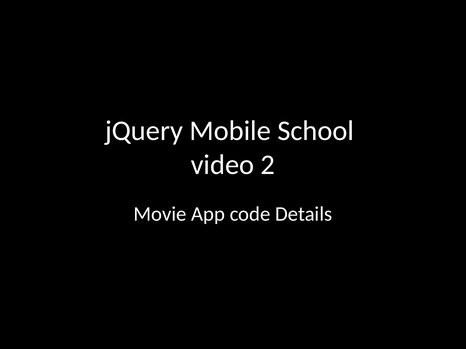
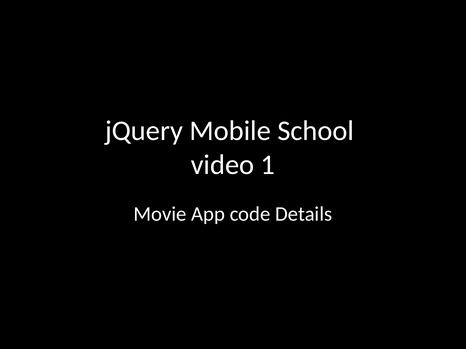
2: 2 -> 1
